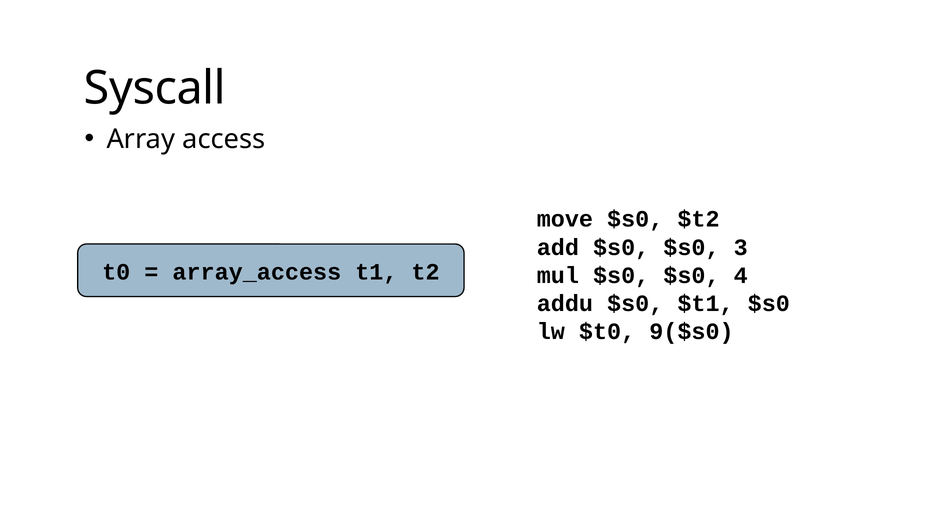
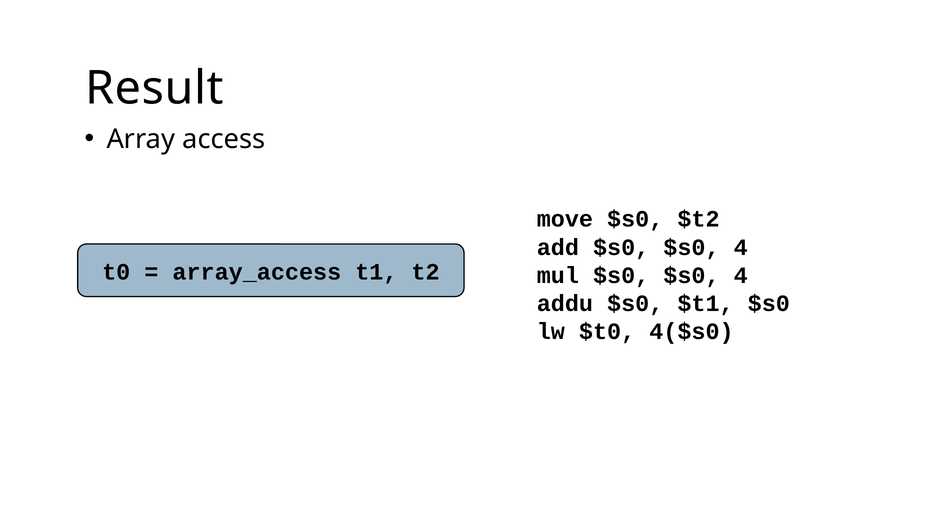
Syscall: Syscall -> Result
add $s0 $s0 3: 3 -> 4
9($s0: 9($s0 -> 4($s0
